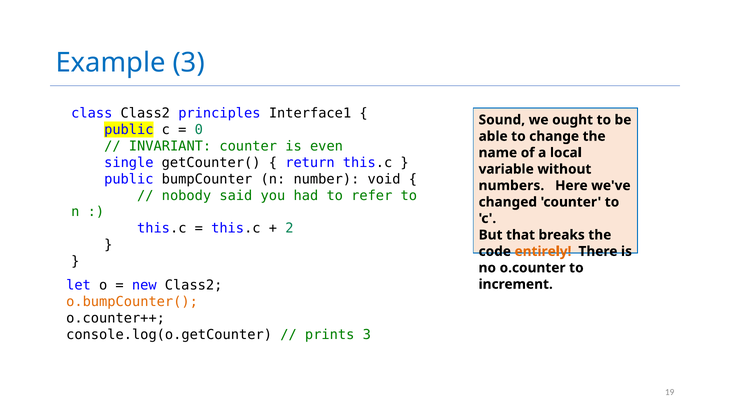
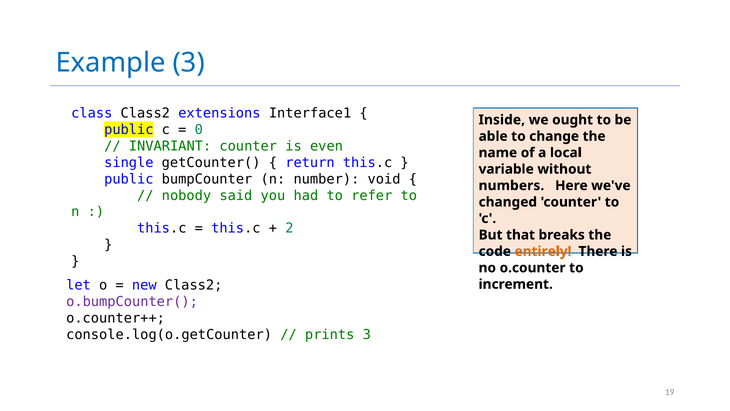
principles: principles -> extensions
Sound: Sound -> Inside
o.bumpCounter( colour: orange -> purple
